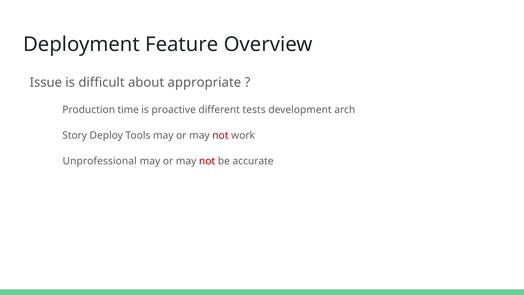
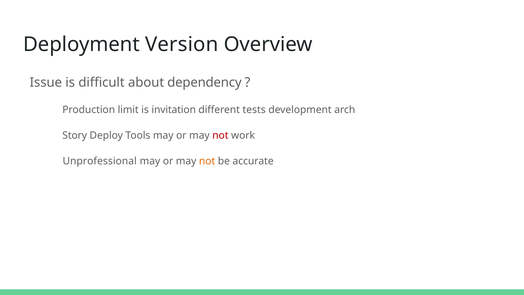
Feature: Feature -> Version
appropriate: appropriate -> dependency
time: time -> limit
proactive: proactive -> invitation
not at (207, 161) colour: red -> orange
